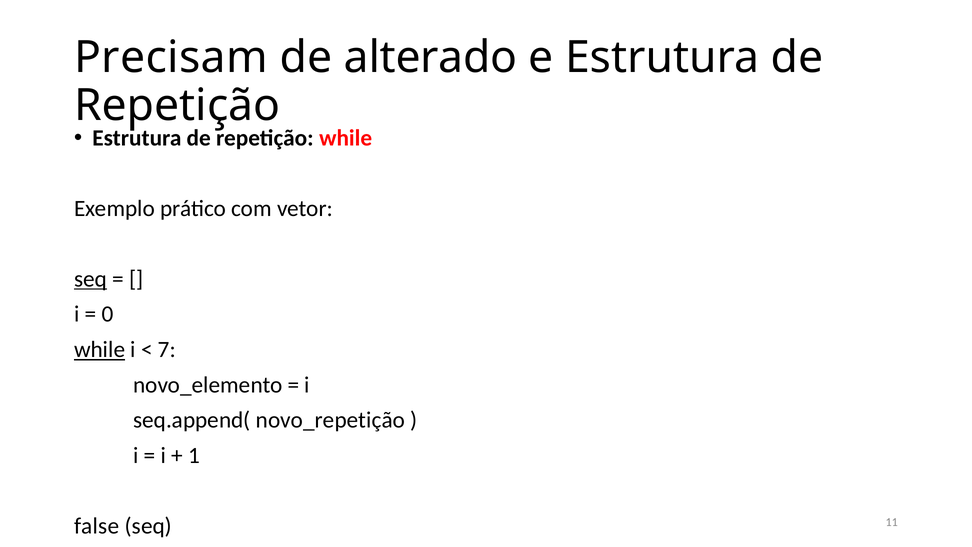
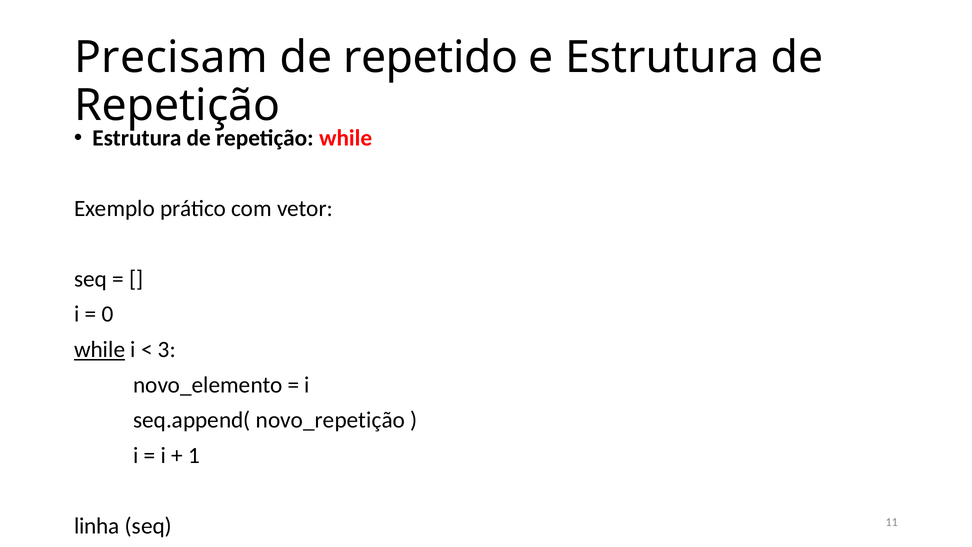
alterado: alterado -> repetido
seq at (91, 279) underline: present -> none
7: 7 -> 3
false: false -> linha
